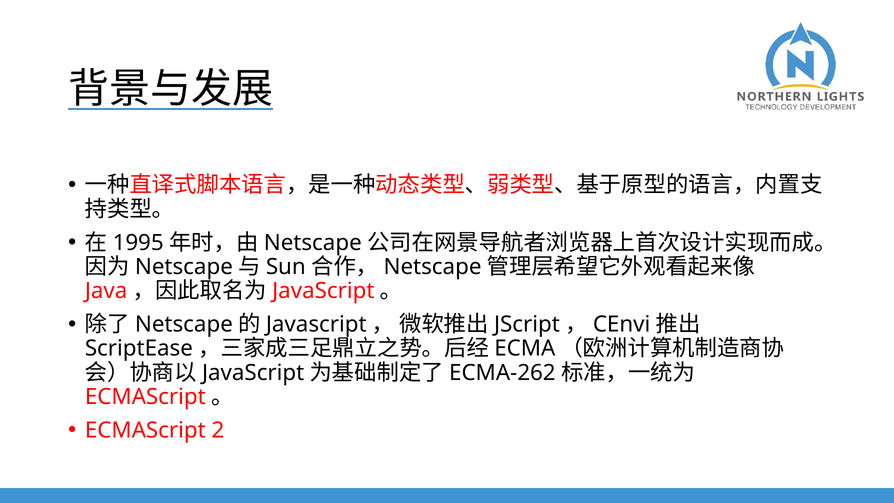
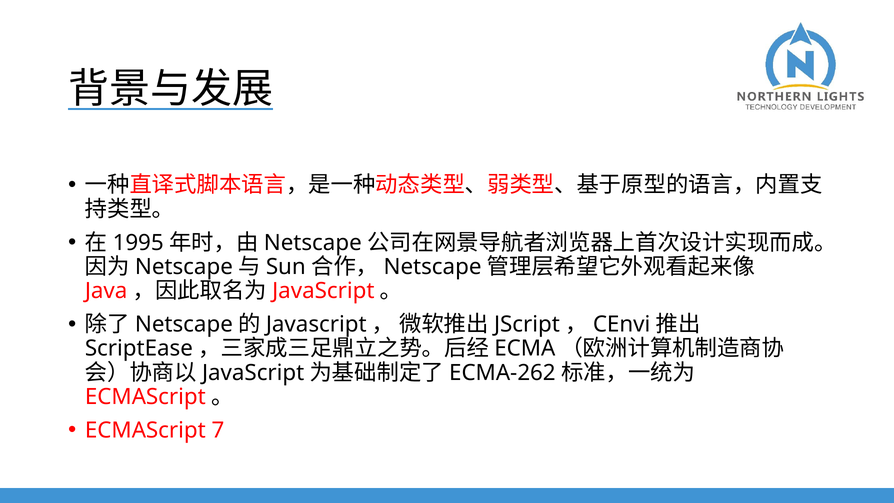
2: 2 -> 7
